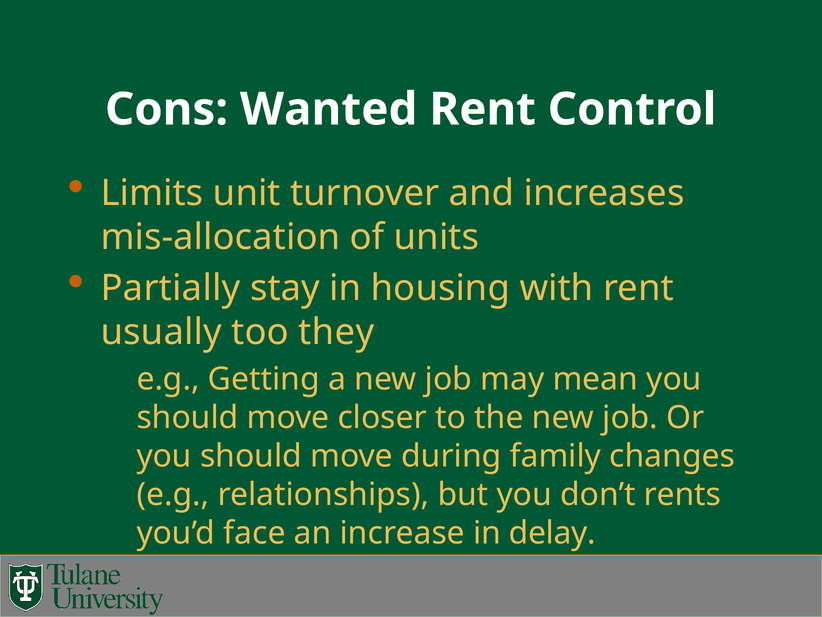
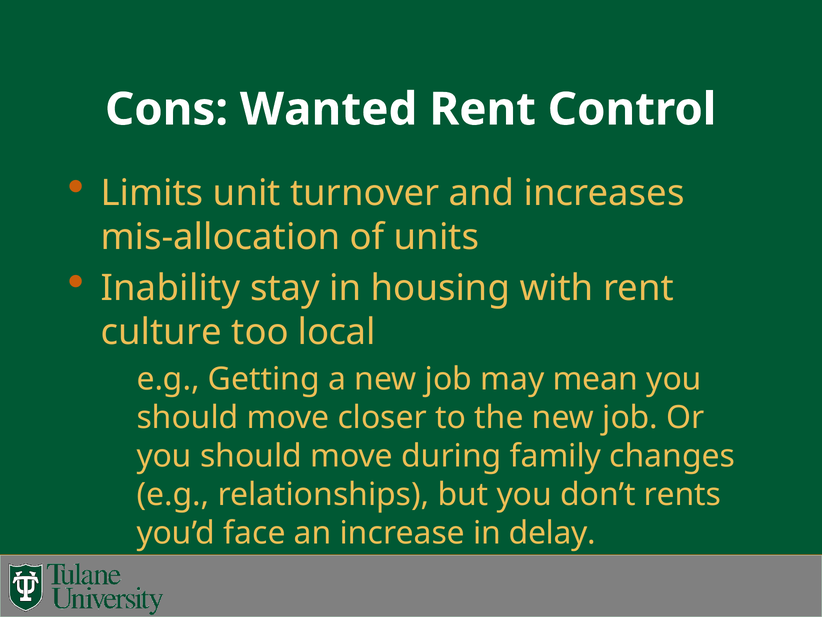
Partially: Partially -> Inability
usually: usually -> culture
they: they -> local
